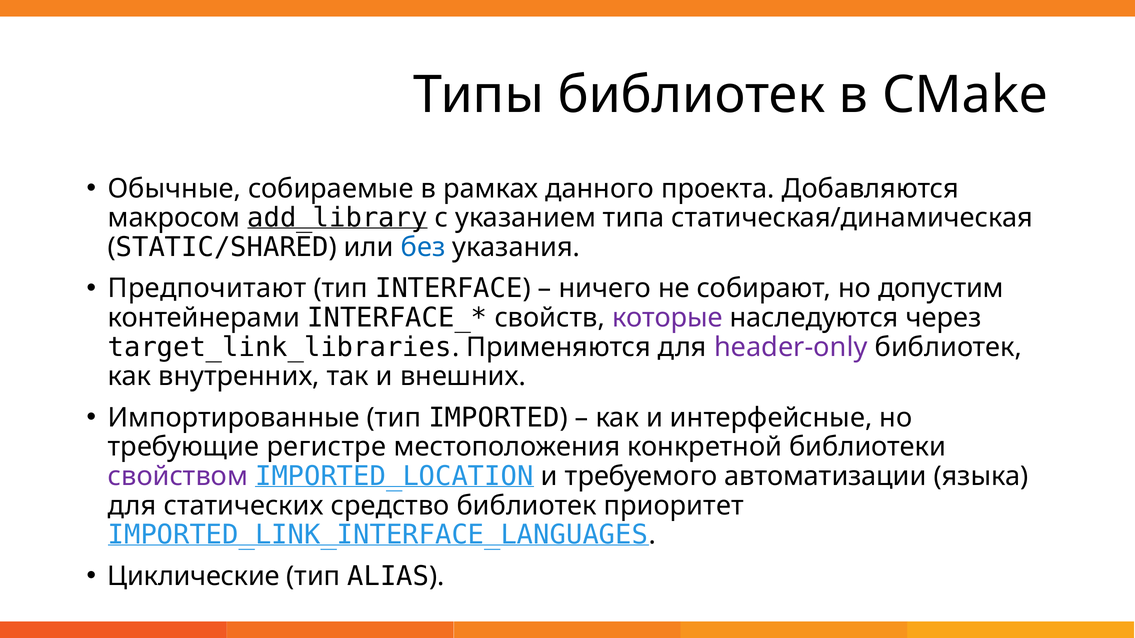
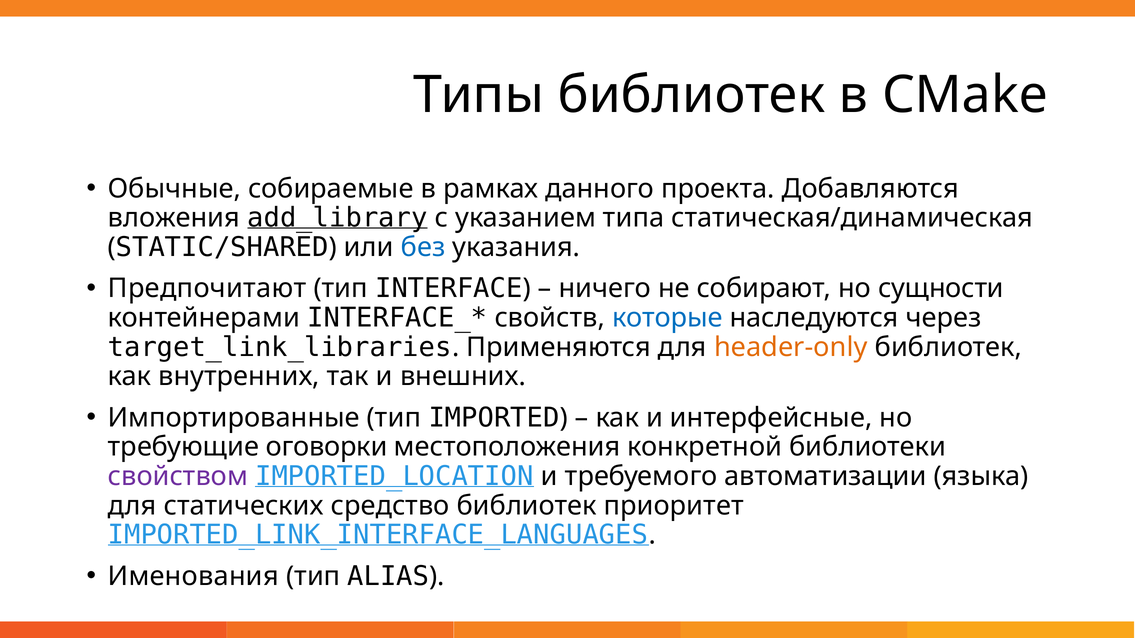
макросом: макросом -> вложения
допустим: допустим -> сущности
которые colour: purple -> blue
header-only colour: purple -> orange
регистре: регистре -> оговорки
Циклические: Циклические -> Именования
